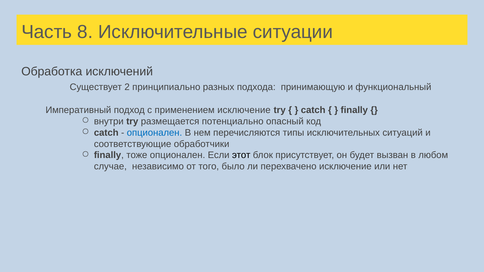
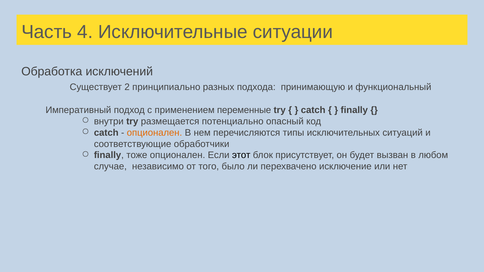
8: 8 -> 4
применением исключение: исключение -> переменные
опционален at (154, 133) colour: blue -> orange
